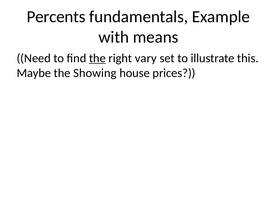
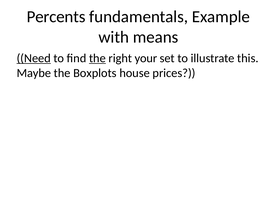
Need underline: none -> present
vary: vary -> your
Showing: Showing -> Boxplots
